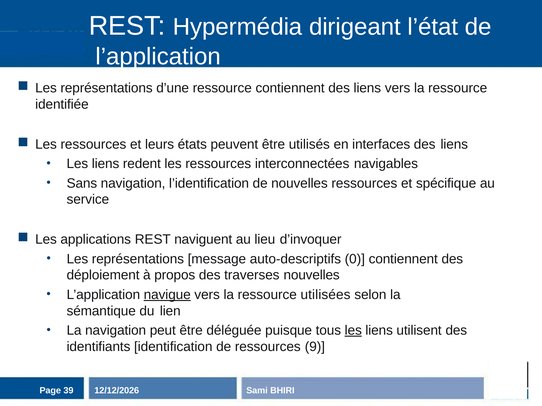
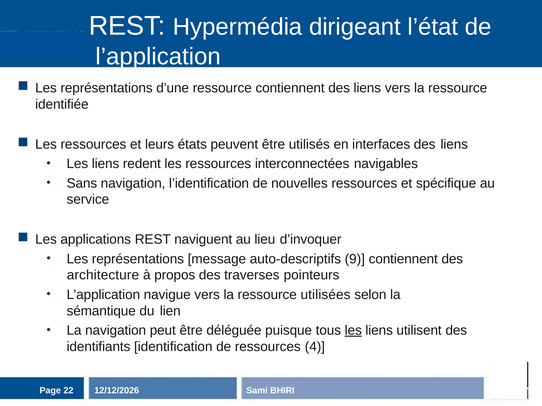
0: 0 -> 9
déploiement: déploiement -> architecture
traverses nouvelles: nouvelles -> pointeurs
navigue underline: present -> none
9: 9 -> 4
39: 39 -> 22
